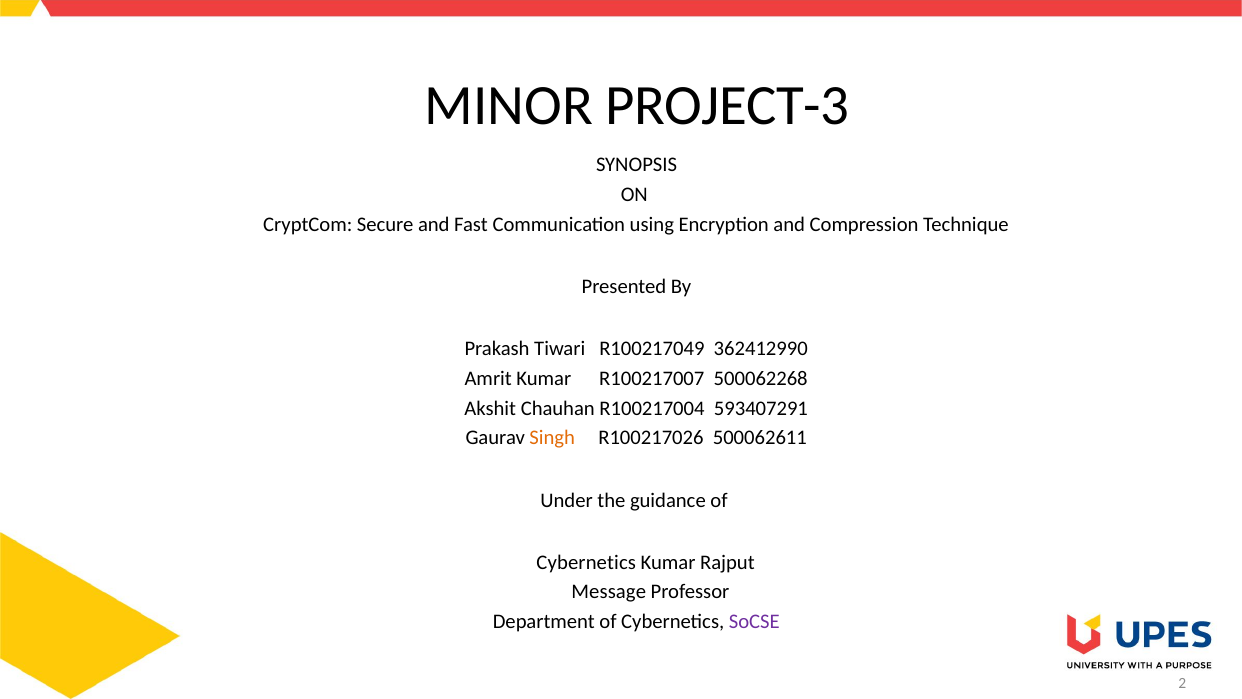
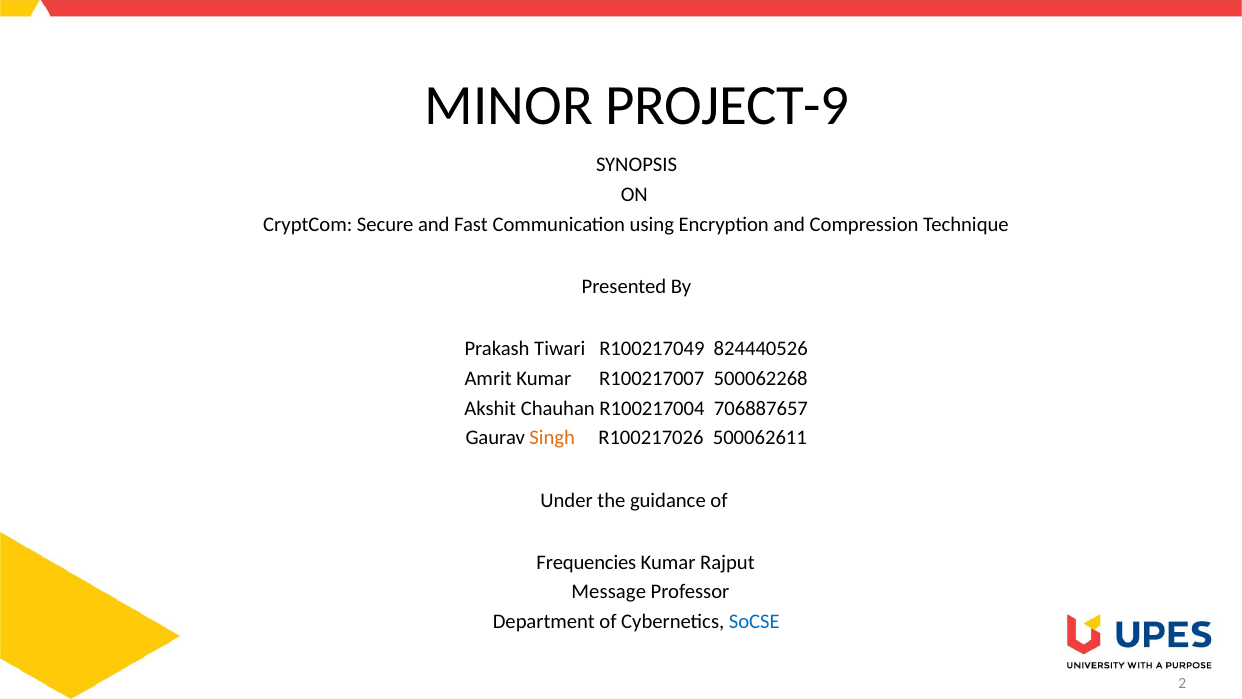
PROJECT-3: PROJECT-3 -> PROJECT-9
362412990: 362412990 -> 824440526
593407291: 593407291 -> 706887657
Cybernetics at (586, 562): Cybernetics -> Frequencies
SoCSE colour: purple -> blue
